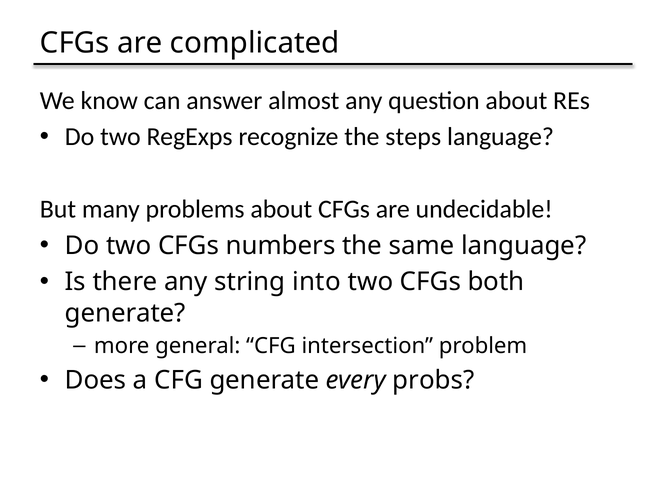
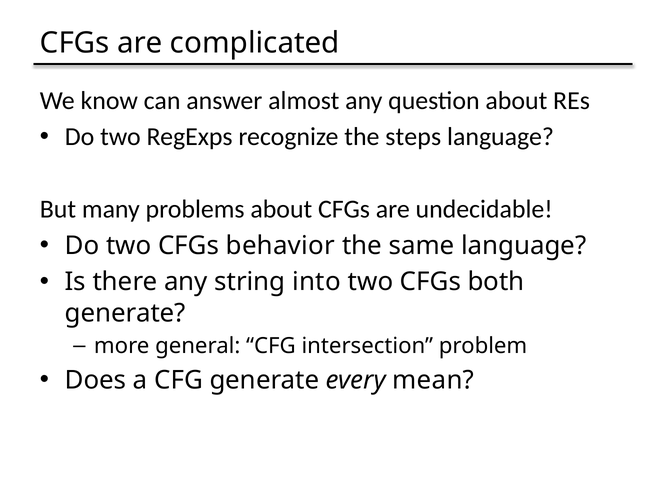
numbers: numbers -> behavior
probs: probs -> mean
